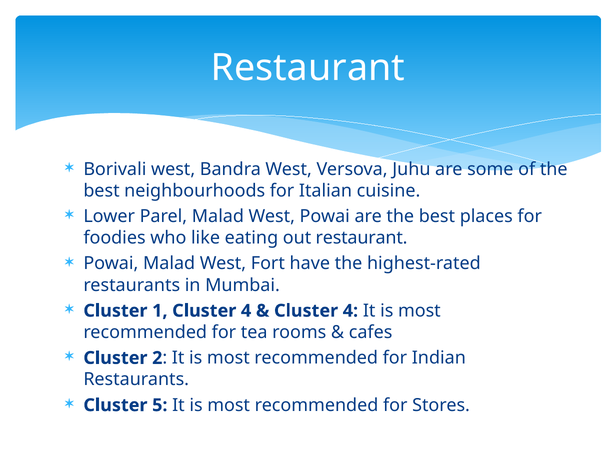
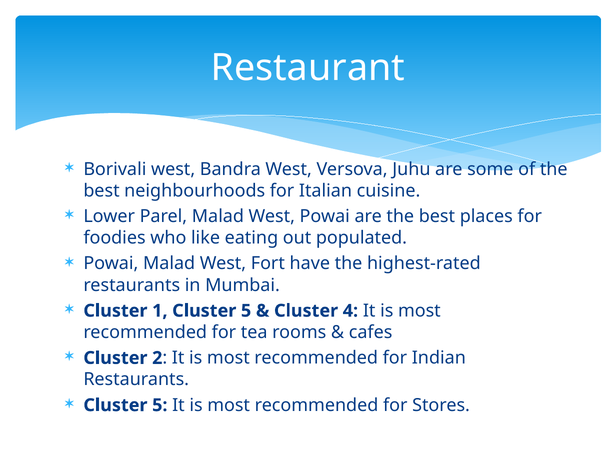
out restaurant: restaurant -> populated
1 Cluster 4: 4 -> 5
